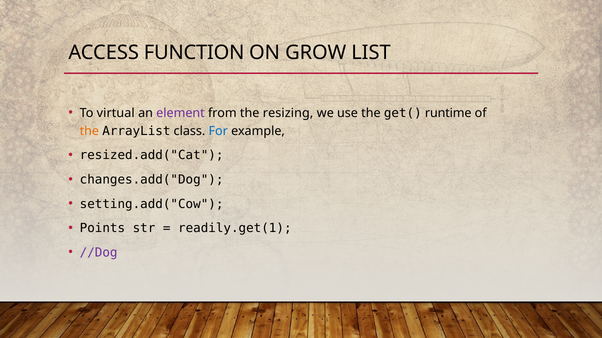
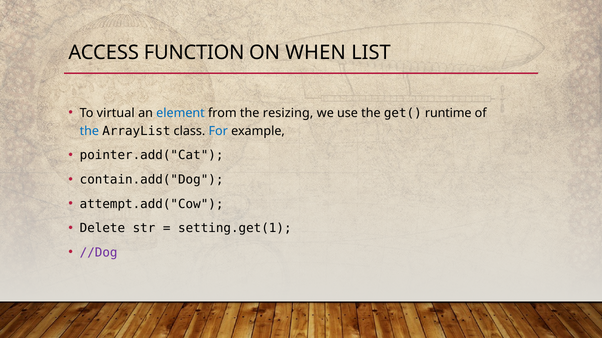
GROW: GROW -> WHEN
element colour: purple -> blue
the at (89, 131) colour: orange -> blue
resized.add("Cat: resized.add("Cat -> pointer.add("Cat
changes.add("Dog: changes.add("Dog -> contain.add("Dog
setting.add("Cow: setting.add("Cow -> attempt.add("Cow
Points: Points -> Delete
readily.get(1: readily.get(1 -> setting.get(1
